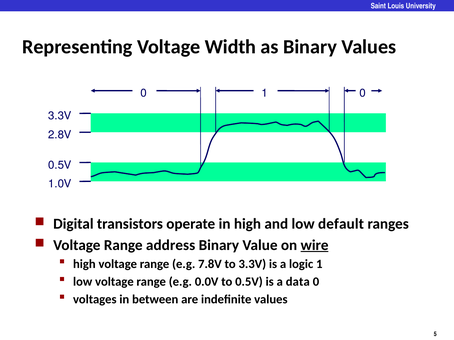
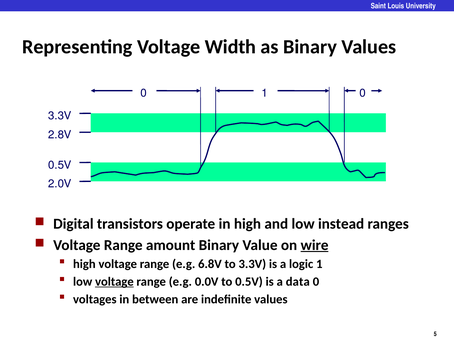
1.0V: 1.0V -> 2.0V
default: default -> instead
address: address -> amount
7.8V: 7.8V -> 6.8V
voltage at (114, 282) underline: none -> present
